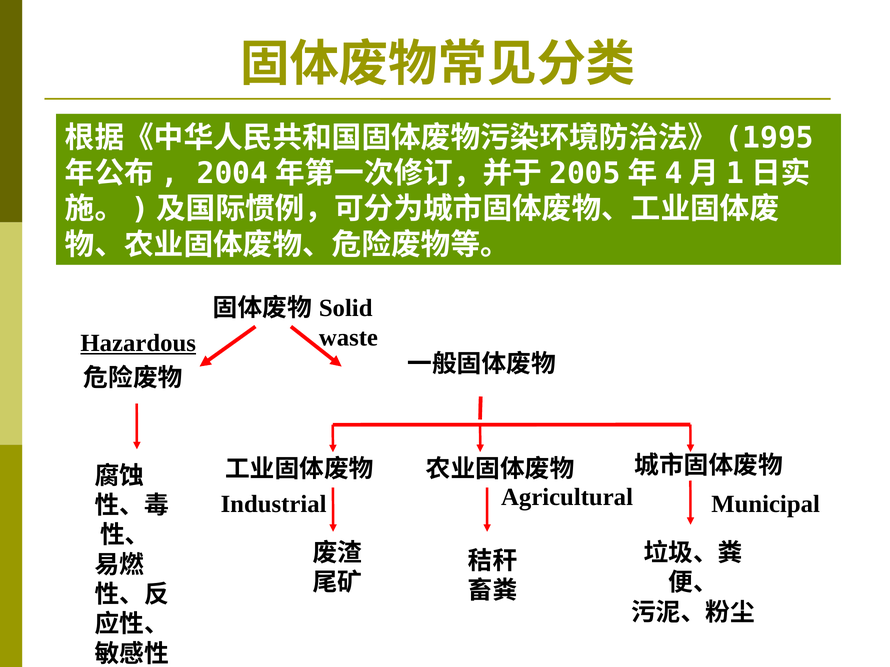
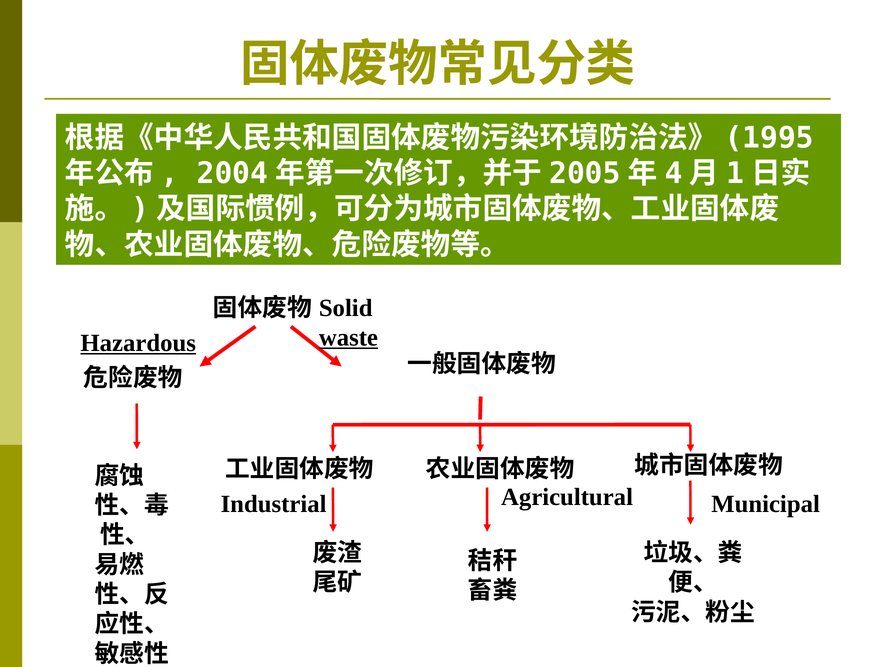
waste underline: none -> present
